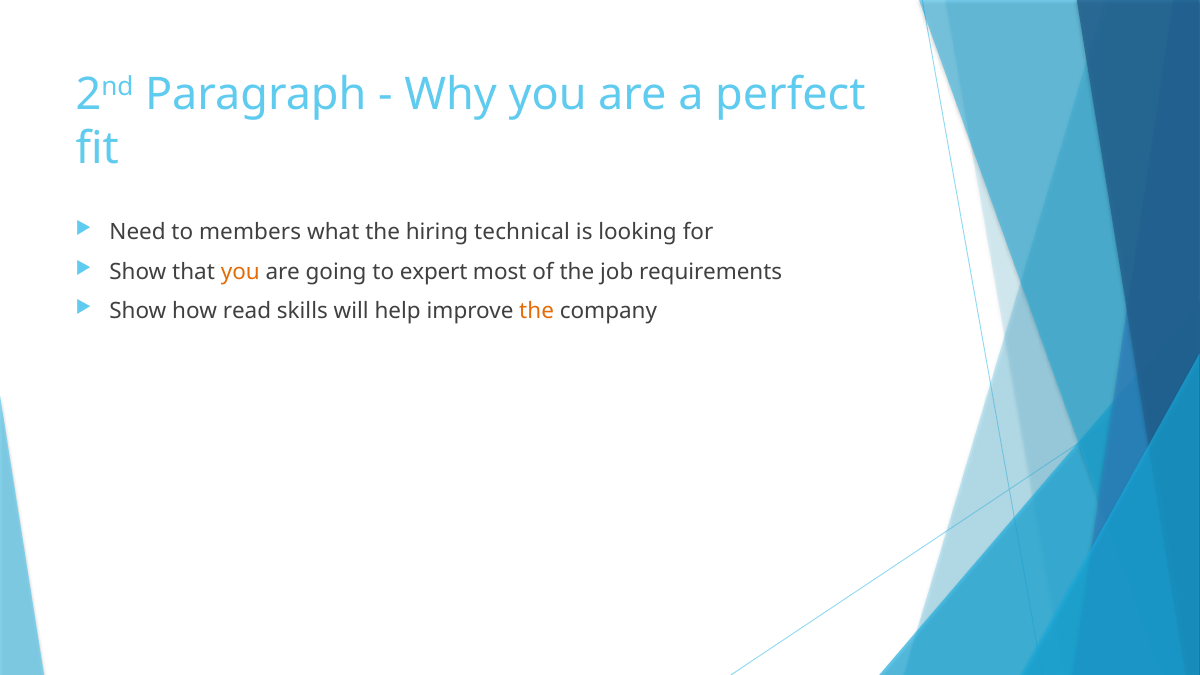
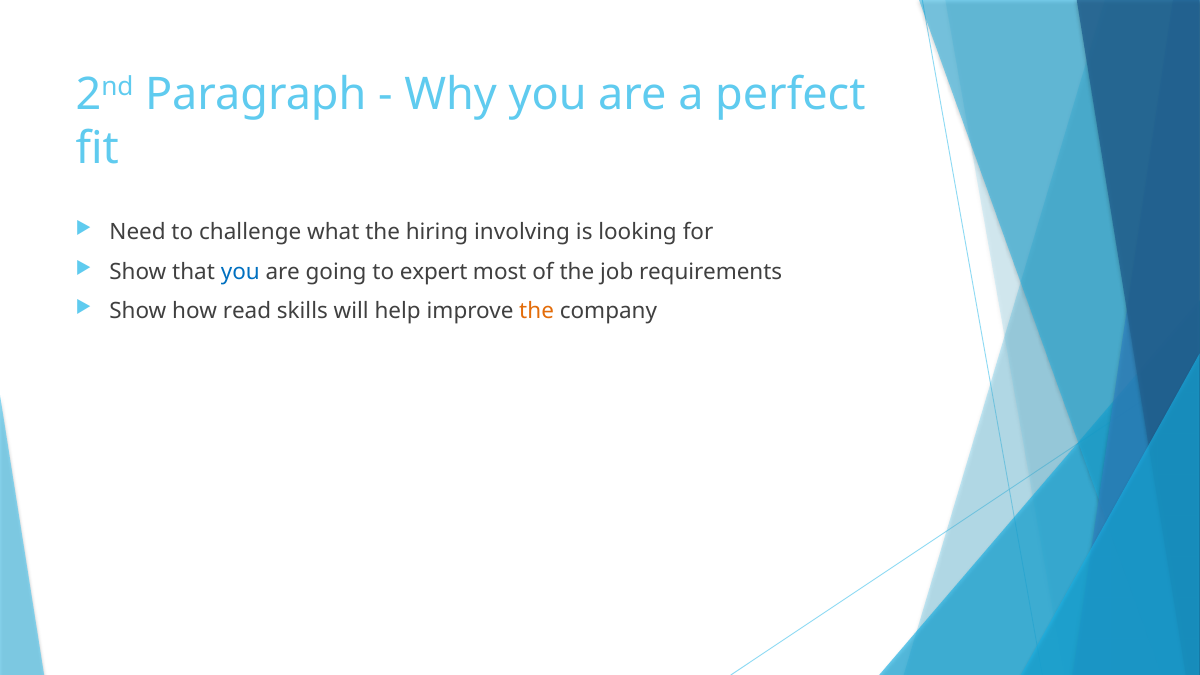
members: members -> challenge
technical: technical -> involving
you at (240, 272) colour: orange -> blue
